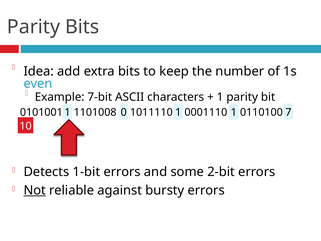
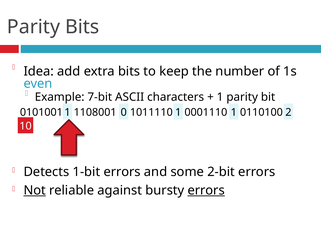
1101008: 1101008 -> 1108001
7: 7 -> 2
errors at (206, 190) underline: none -> present
